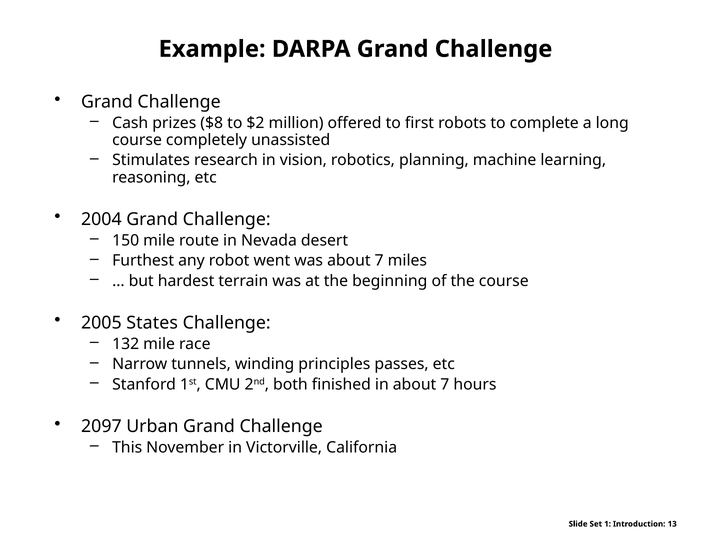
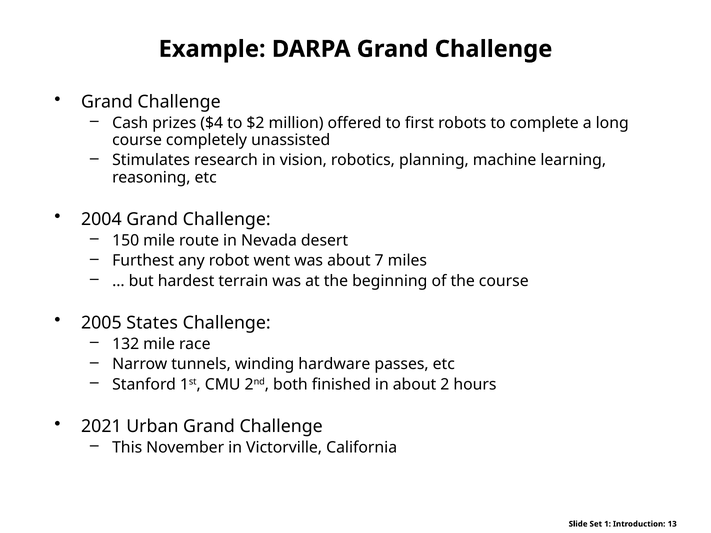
$8: $8 -> $4
principles: principles -> hardware
in about 7: 7 -> 2
2097: 2097 -> 2021
